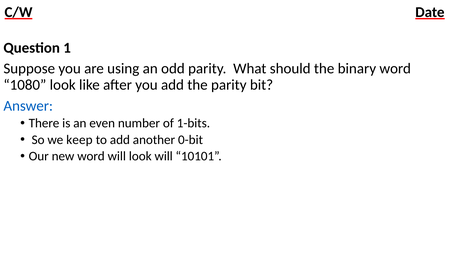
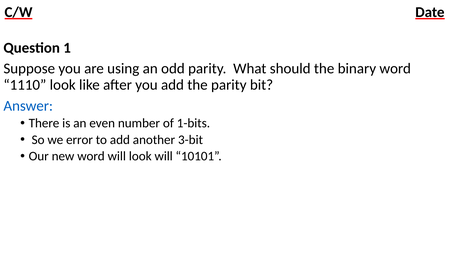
1080: 1080 -> 1110
keep: keep -> error
0-bit: 0-bit -> 3-bit
